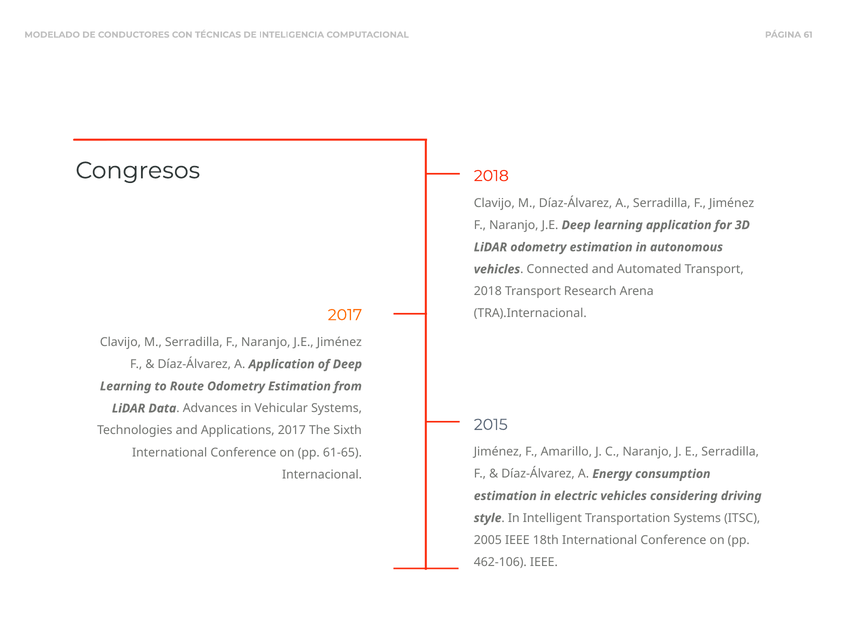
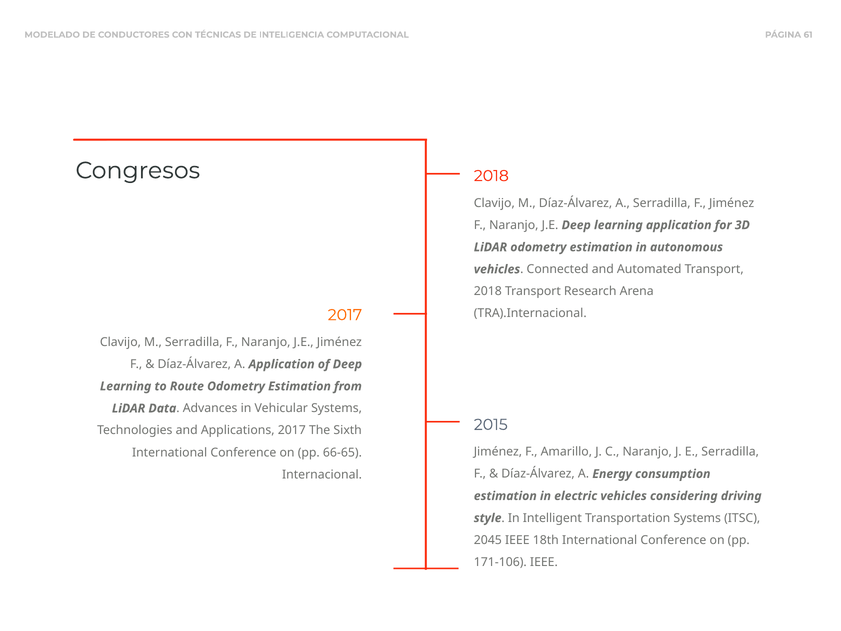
61-65: 61-65 -> 66-65
2005: 2005 -> 2045
462-106: 462-106 -> 171-106
